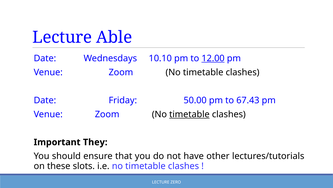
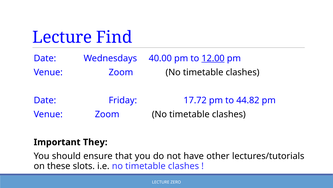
Able: Able -> Find
10.10: 10.10 -> 40.00
50.00: 50.00 -> 17.72
67.43: 67.43 -> 44.82
timetable at (189, 114) underline: present -> none
